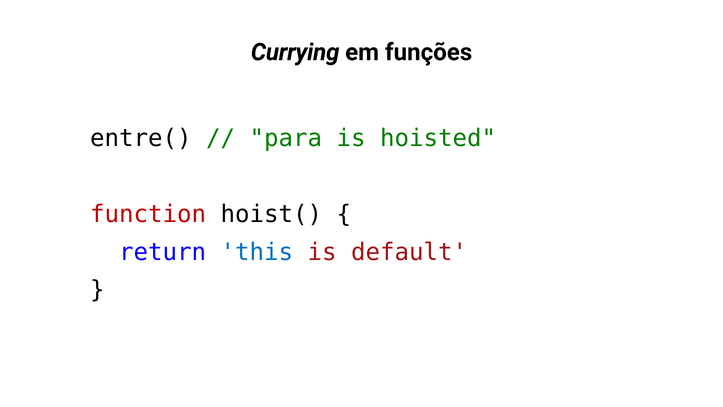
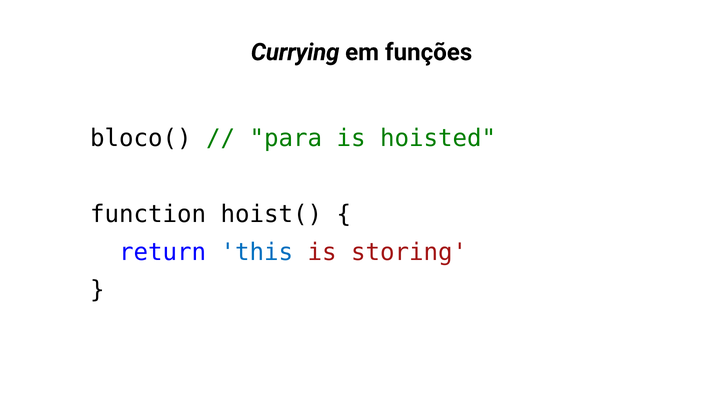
entre(: entre( -> bloco(
function colour: red -> black
default: default -> storing
